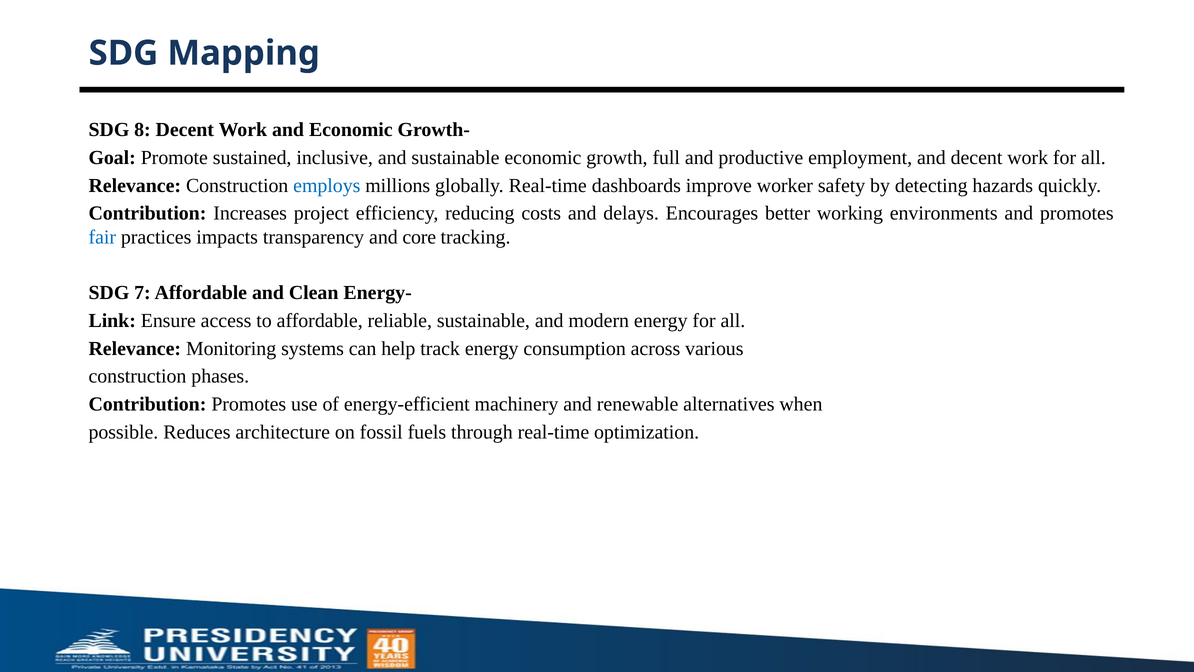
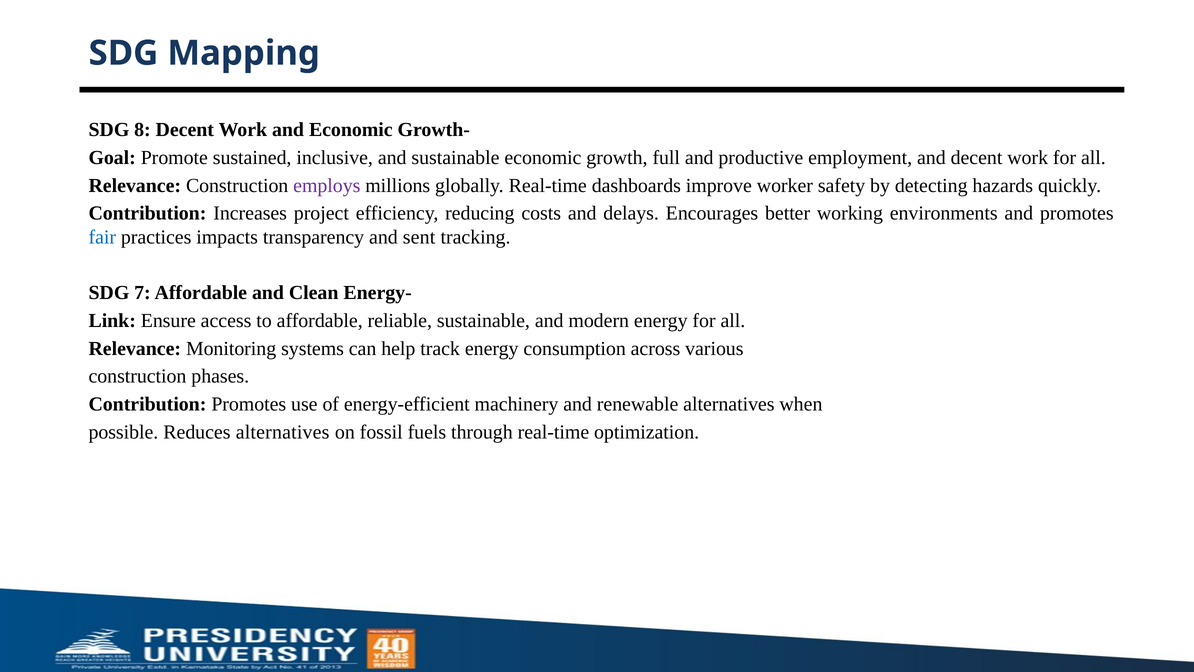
employs colour: blue -> purple
core: core -> sent
Reduces architecture: architecture -> alternatives
